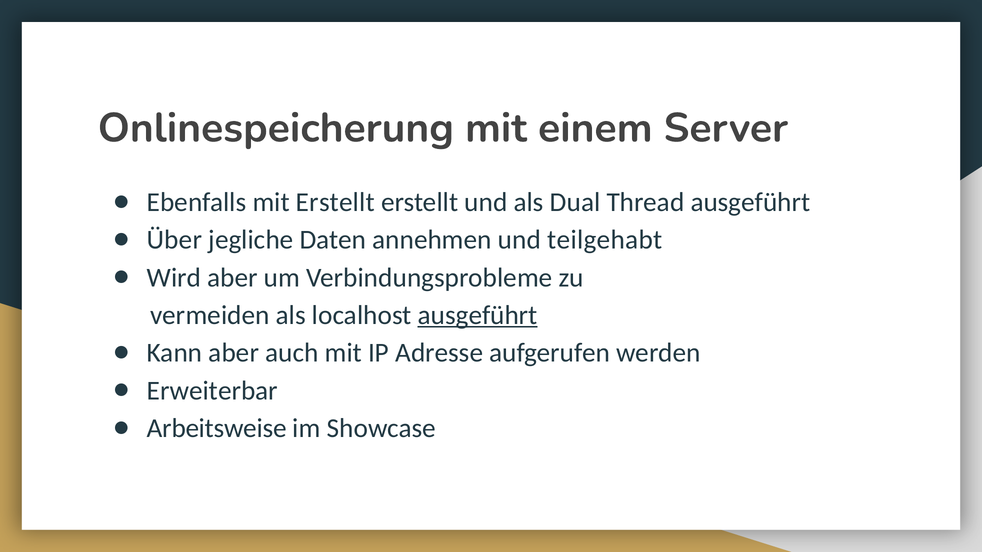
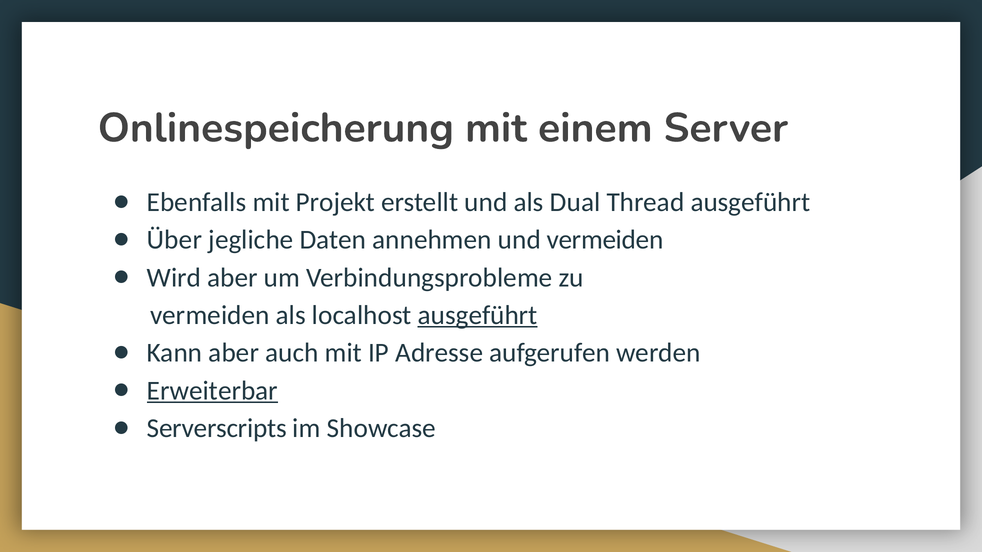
mit Erstellt: Erstellt -> Projekt
und teilgehabt: teilgehabt -> vermeiden
Erweiterbar underline: none -> present
Arbeitsweise: Arbeitsweise -> Serverscripts
